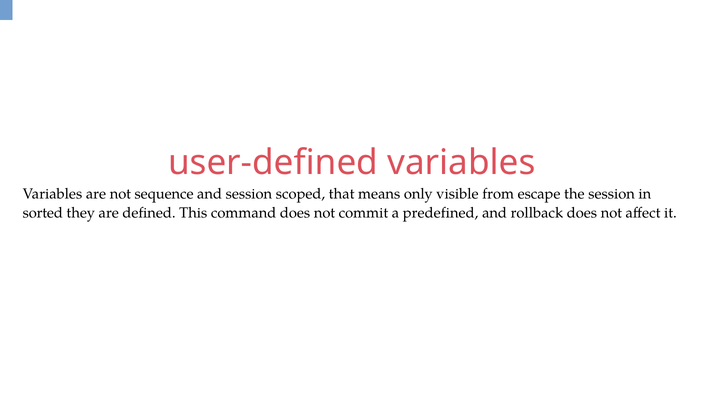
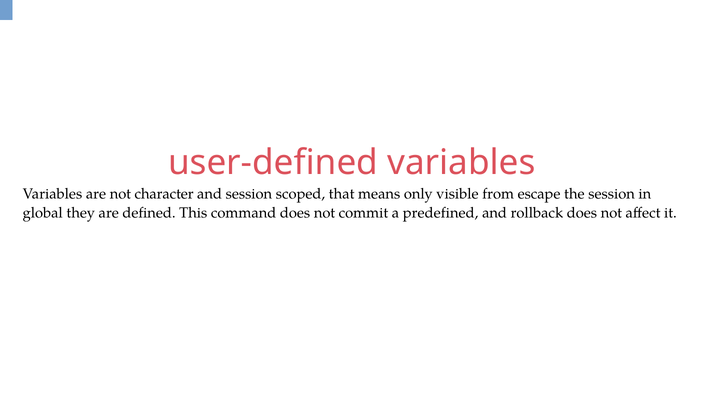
sequence: sequence -> character
sorted: sorted -> global
